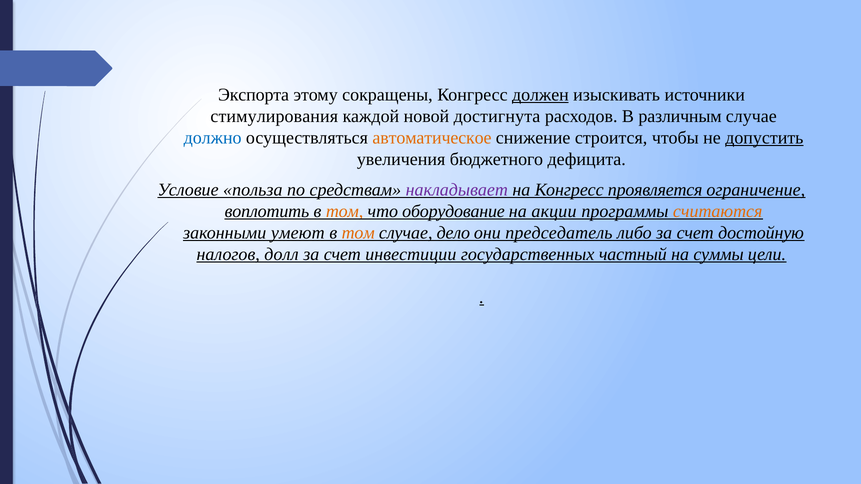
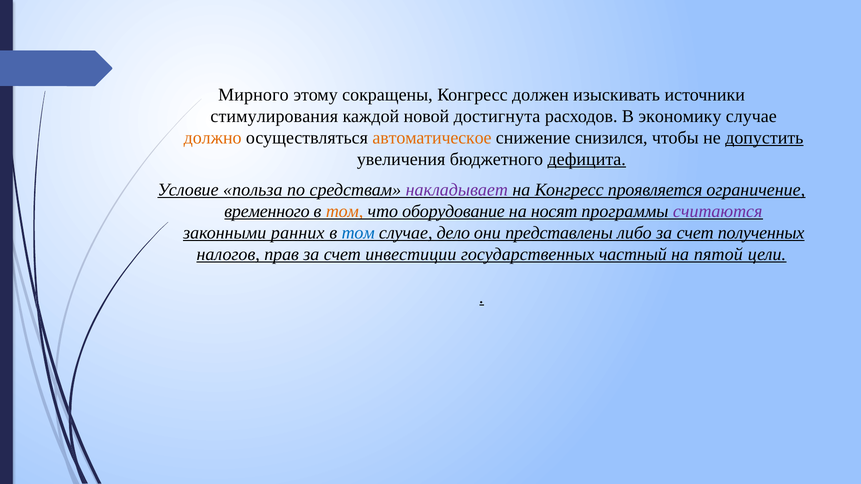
Экспорта: Экспорта -> Мирного
должен underline: present -> none
различным: различным -> экономику
должно colour: blue -> orange
строится: строится -> снизился
дефицита underline: none -> present
воплотить: воплотить -> временного
акции: акции -> носят
считаются colour: orange -> purple
умеют: умеют -> ранних
том at (358, 233) colour: orange -> blue
председатель: председатель -> представлены
достойную: достойную -> полученных
долл: долл -> прав
суммы: суммы -> пятой
